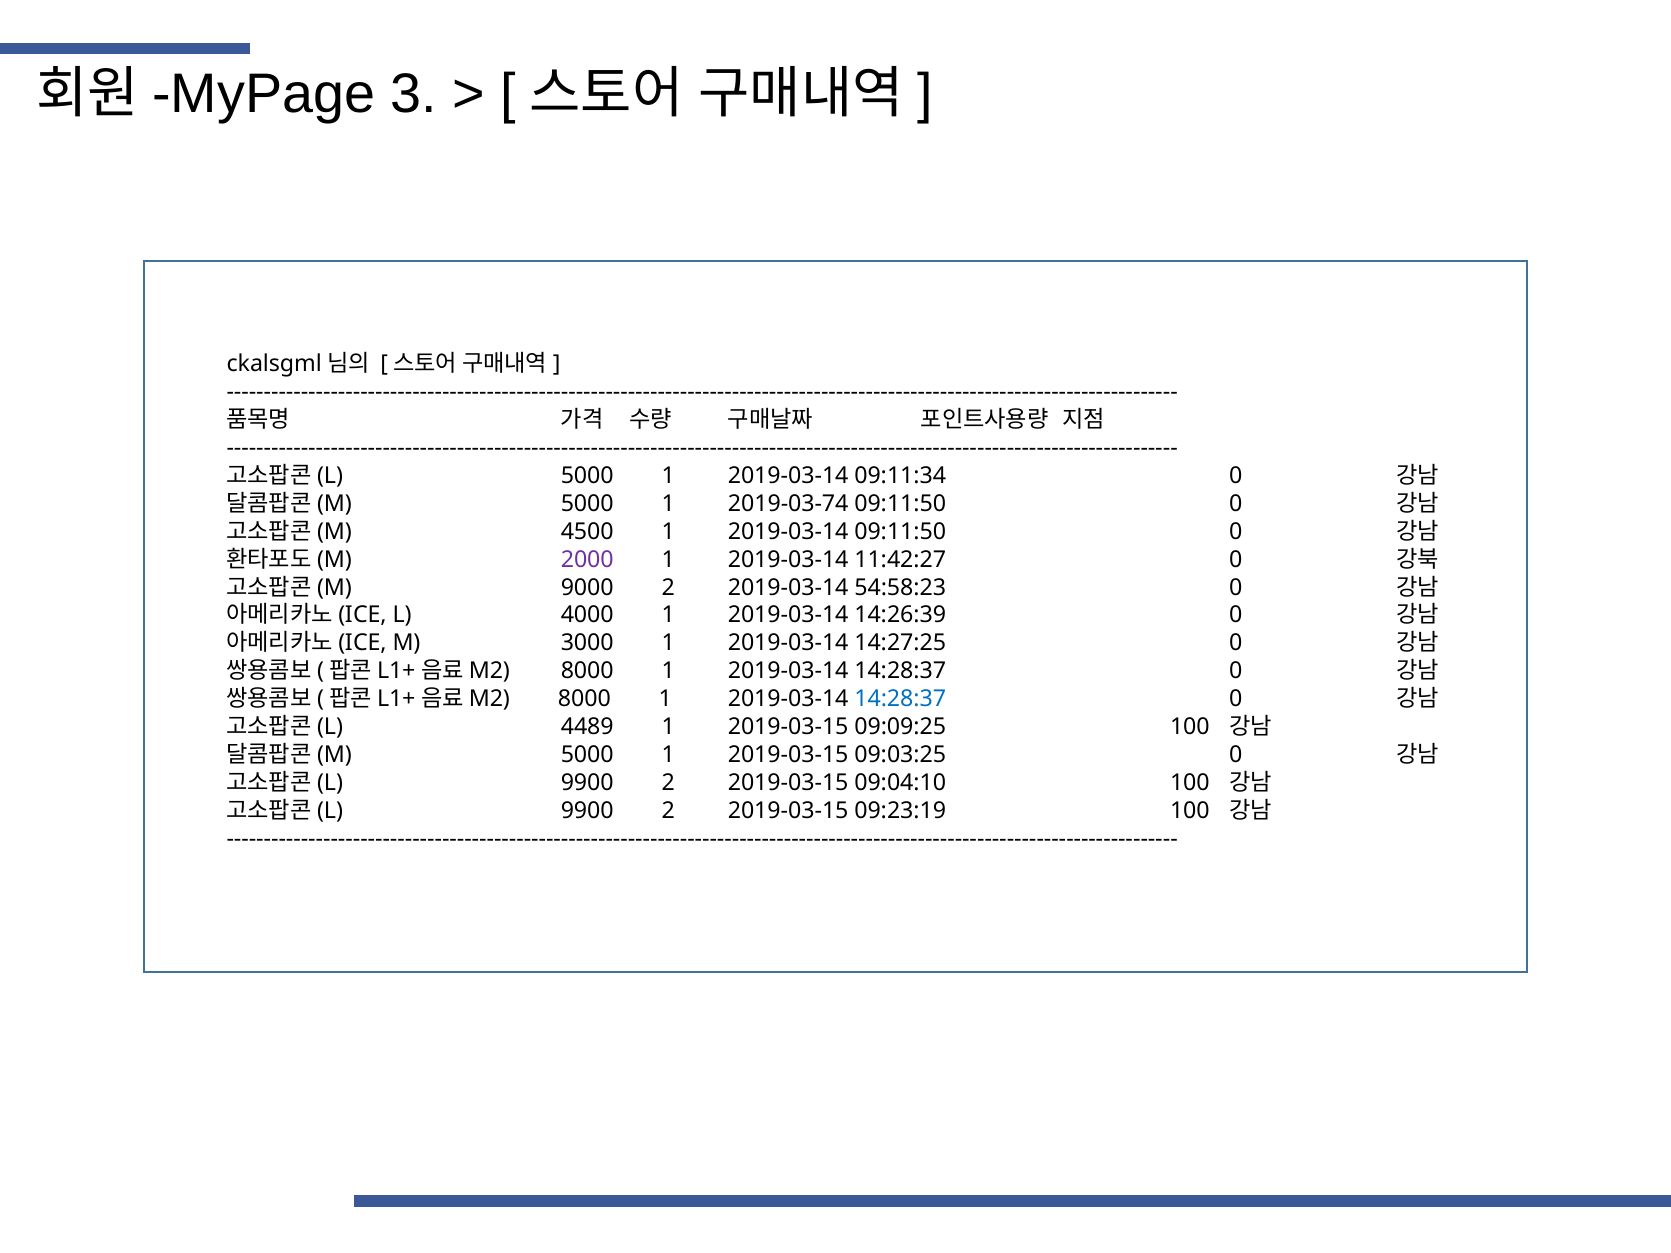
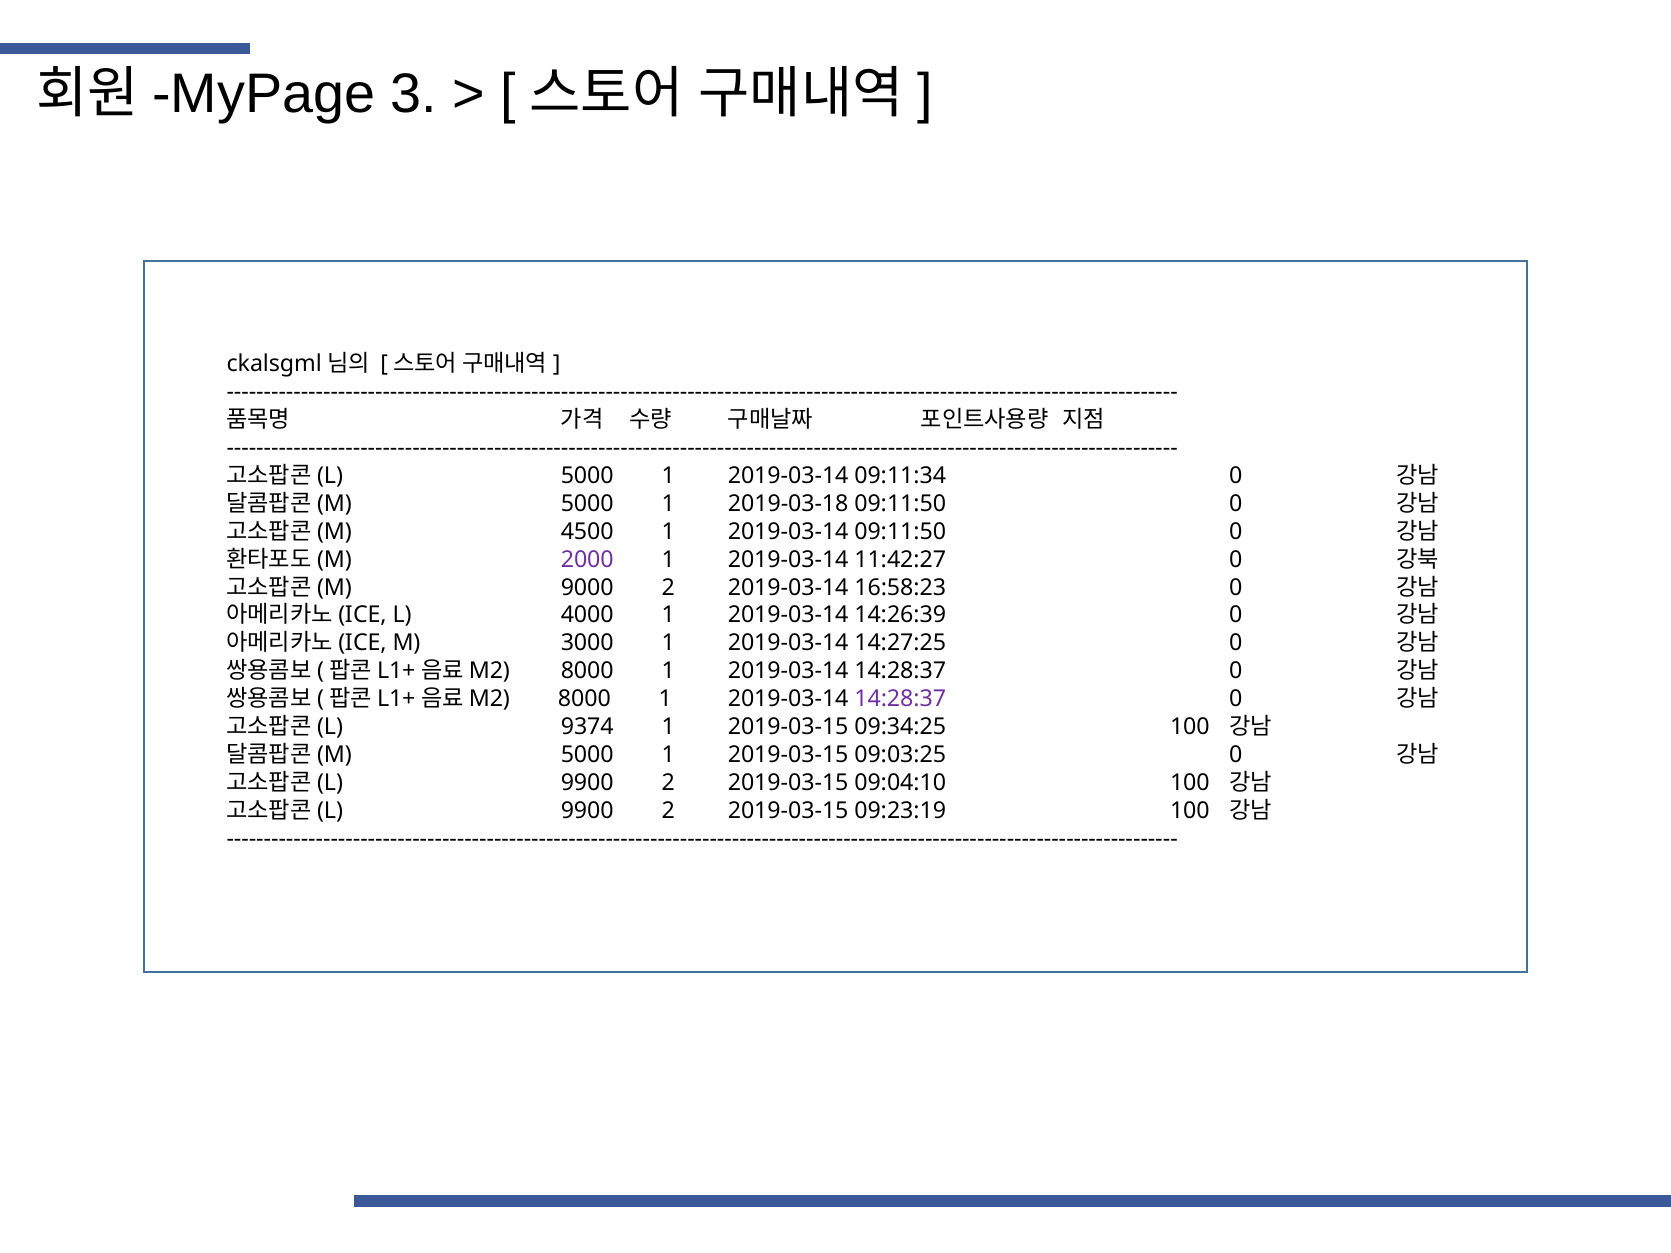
2019-03-74: 2019-03-74 -> 2019-03-18
54:58:23: 54:58:23 -> 16:58:23
14:28:37 at (900, 699) colour: blue -> purple
4489: 4489 -> 9374
09:09:25: 09:09:25 -> 09:34:25
